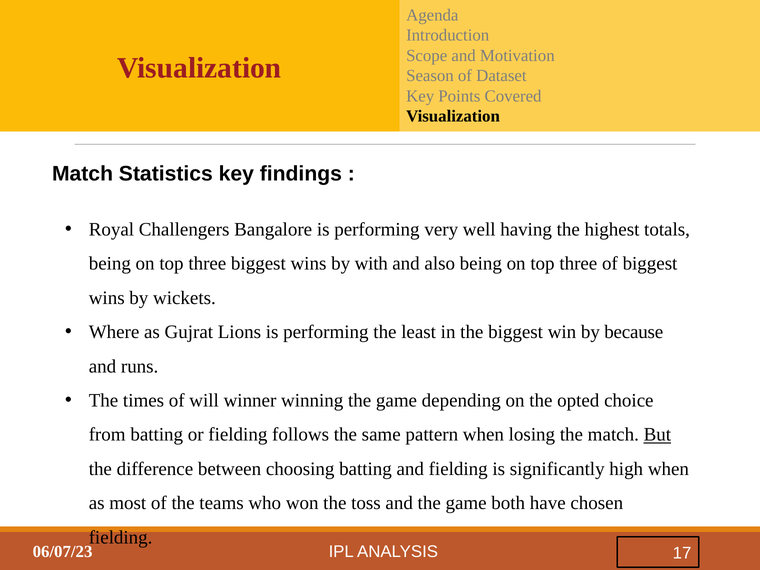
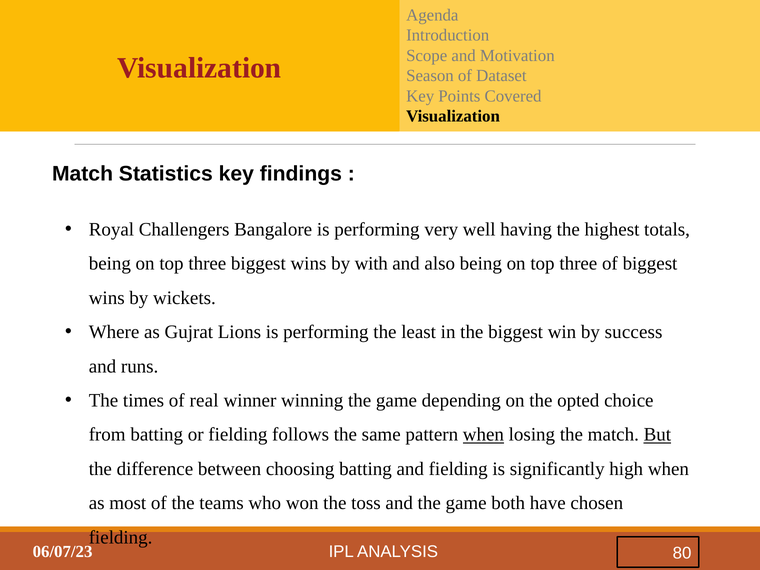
because: because -> success
will: will -> real
when at (483, 435) underline: none -> present
17: 17 -> 80
